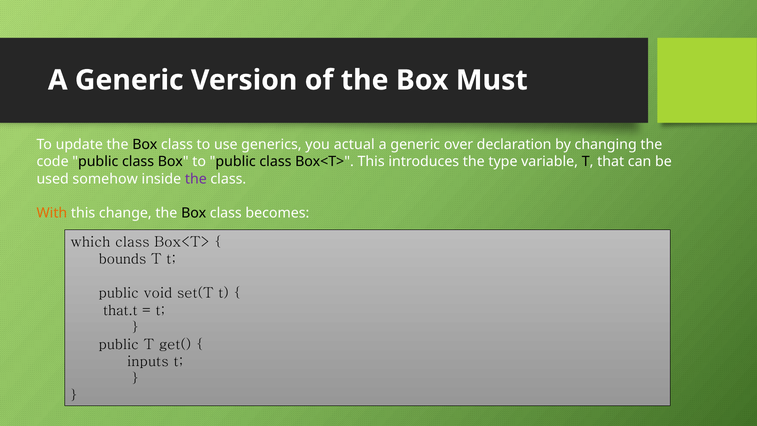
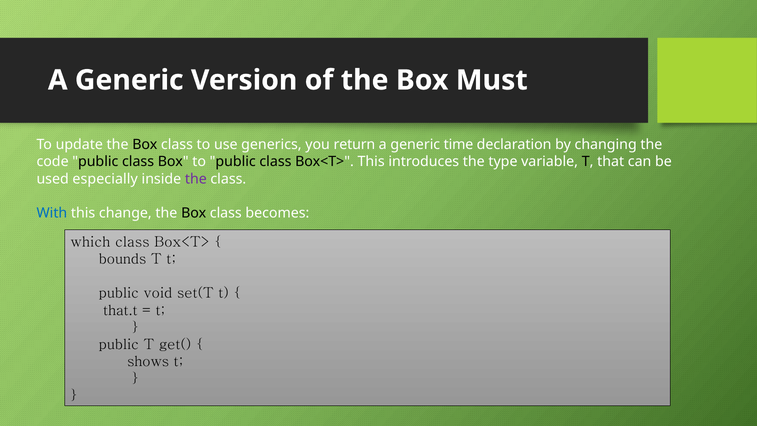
actual: actual -> return
over: over -> time
somehow: somehow -> especially
With colour: orange -> blue
inputs: inputs -> shows
